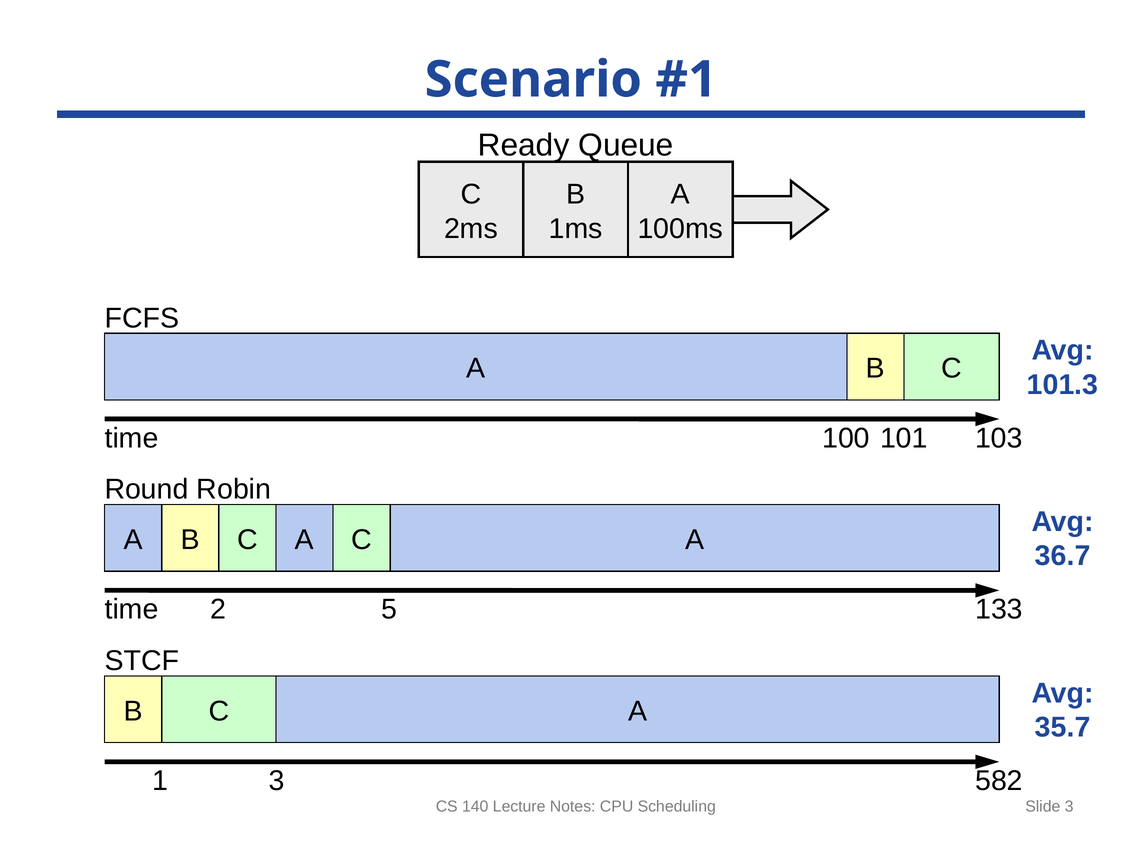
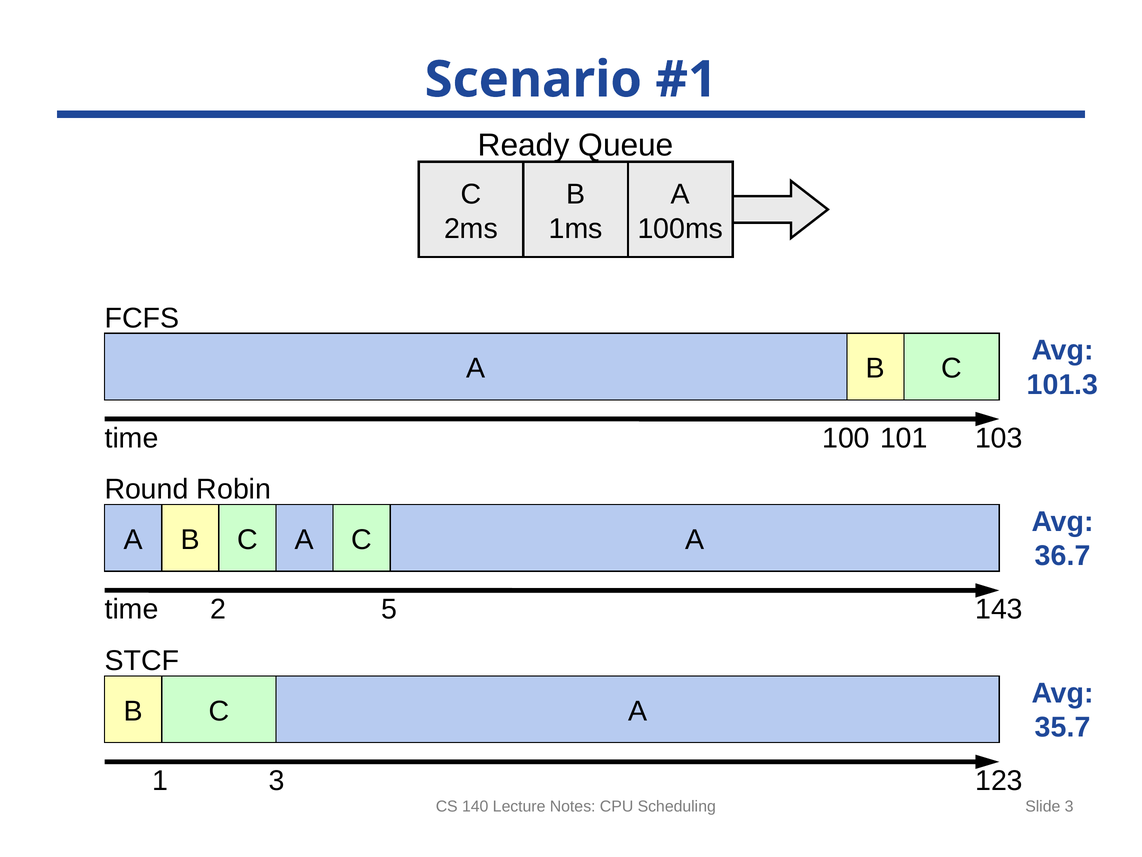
133: 133 -> 143
582: 582 -> 123
